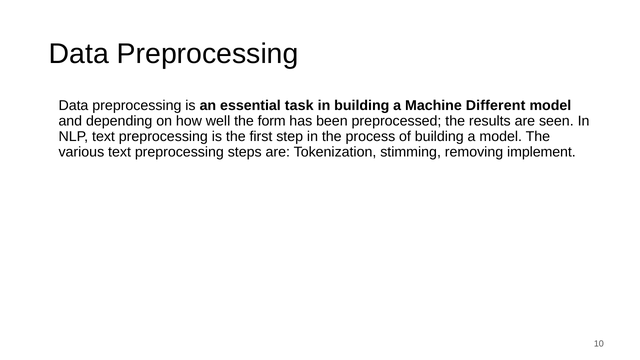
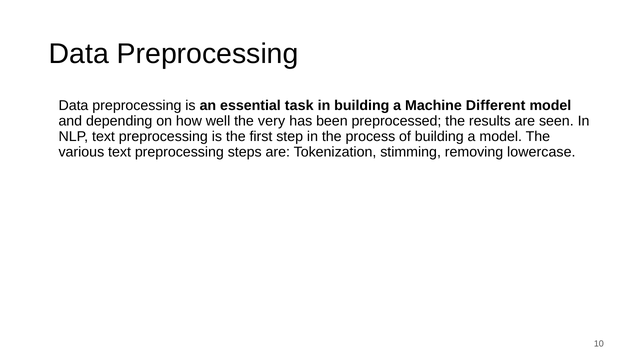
form: form -> very
implement: implement -> lowercase
